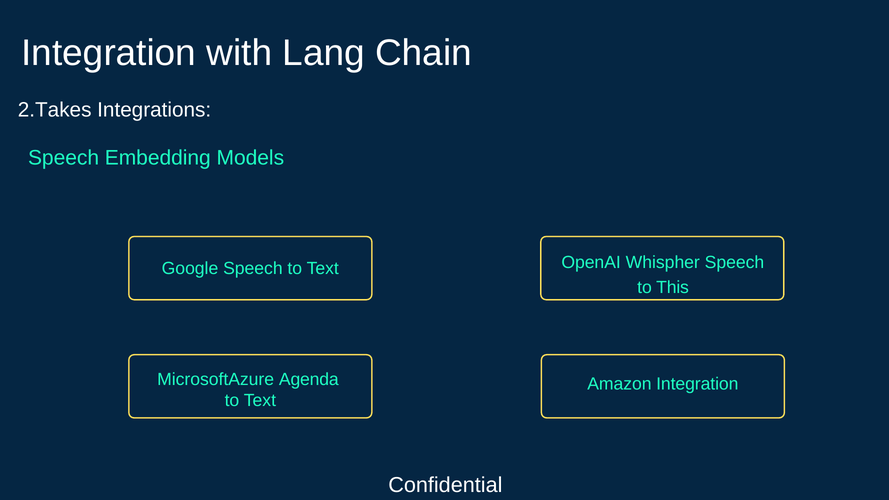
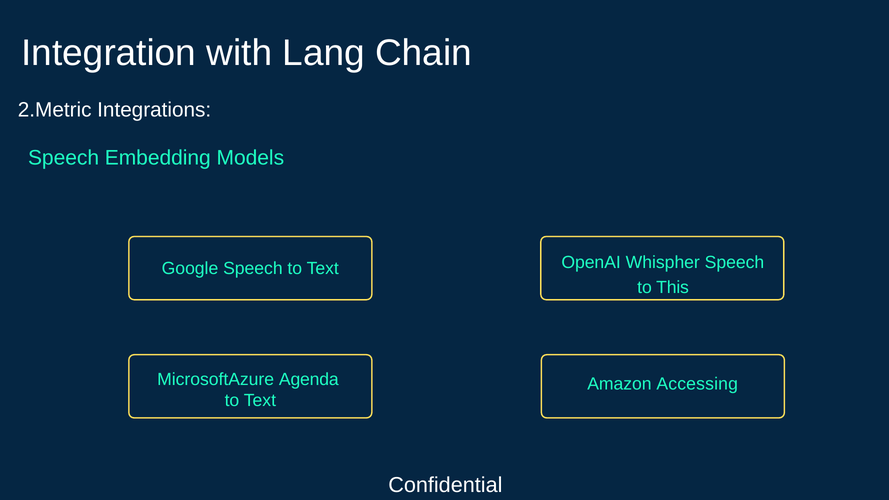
2.Takes: 2.Takes -> 2.Metric
Amazon Integration: Integration -> Accessing
